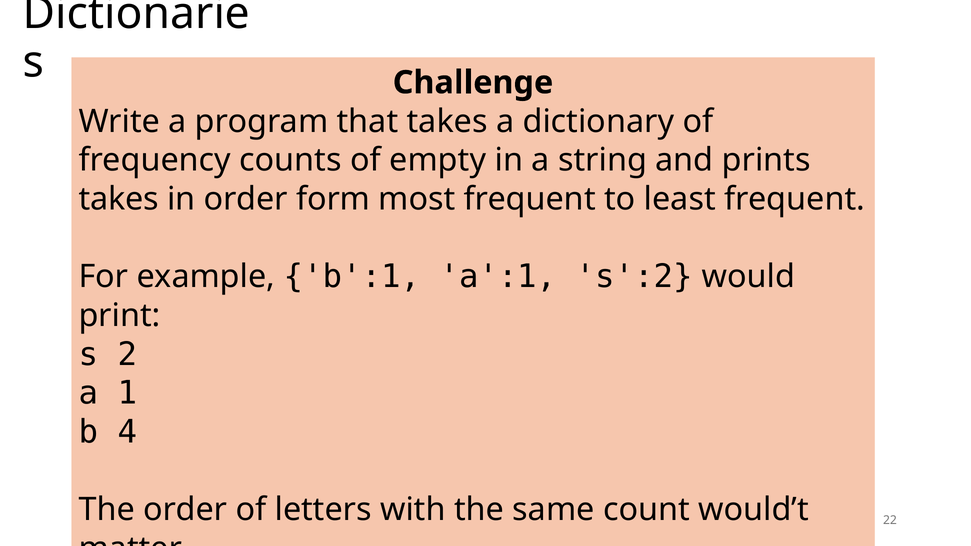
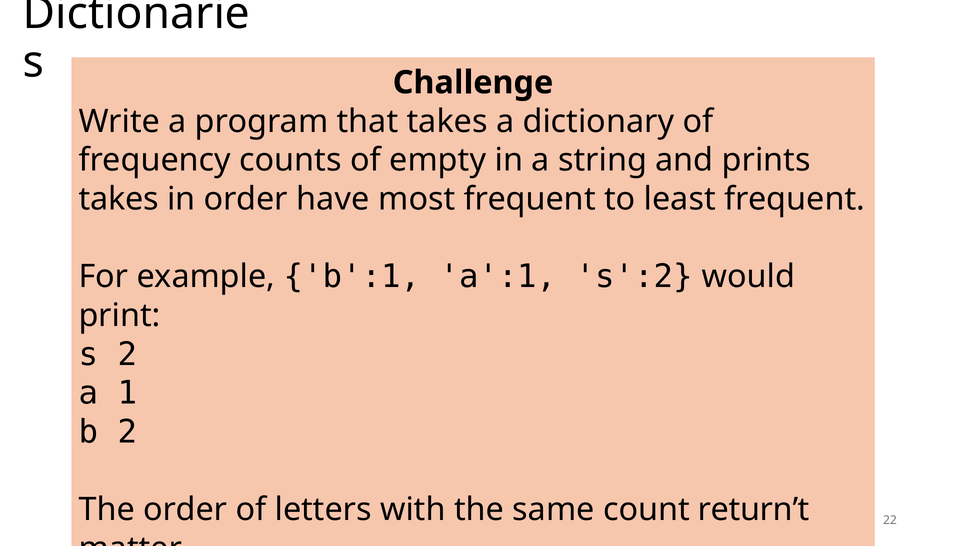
form: form -> have
b 4: 4 -> 2
would’t: would’t -> return’t
